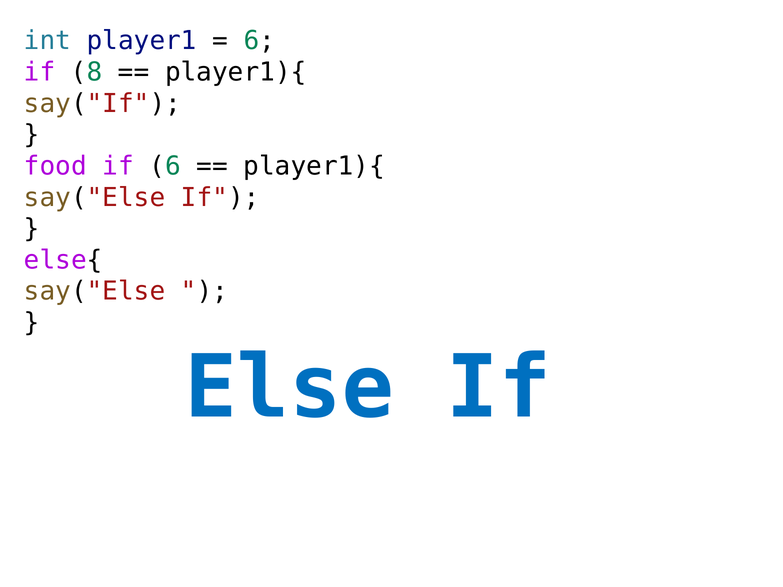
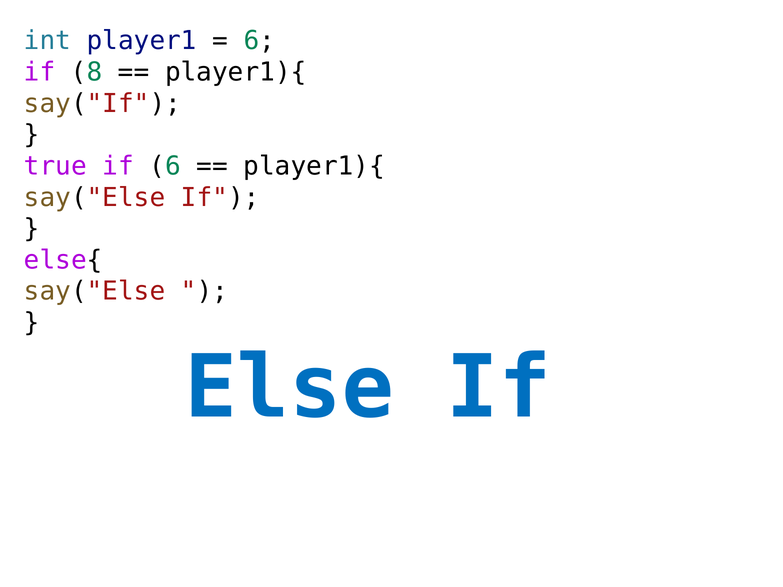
food: food -> true
